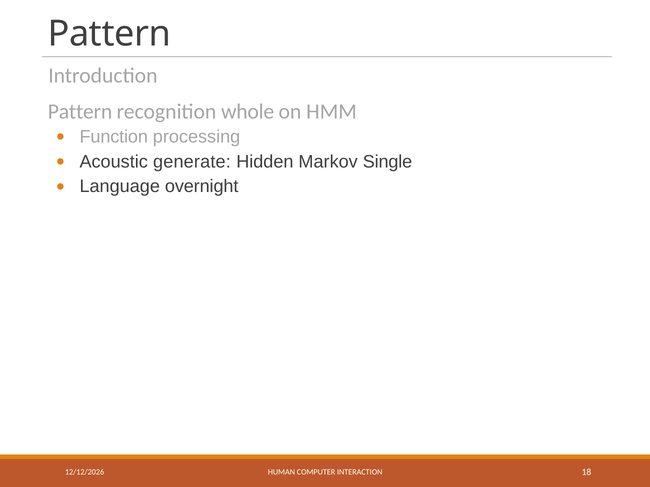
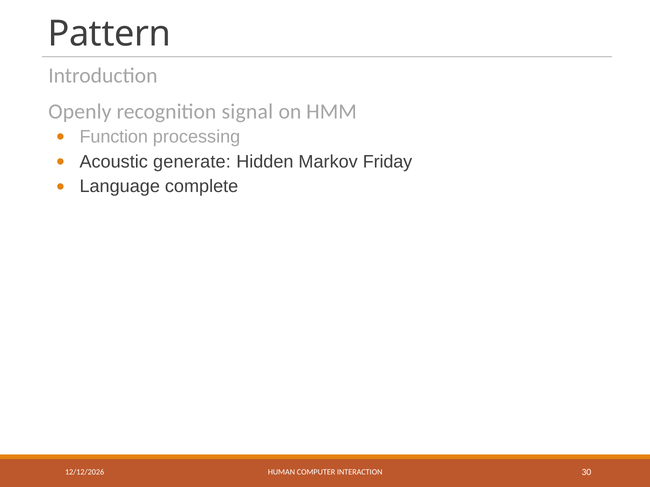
Pattern at (80, 112): Pattern -> Openly
whole: whole -> signal
Single: Single -> Friday
overnight: overnight -> complete
18: 18 -> 30
